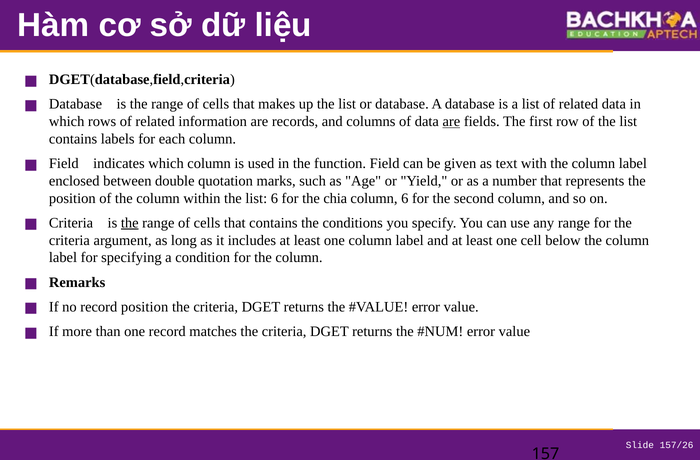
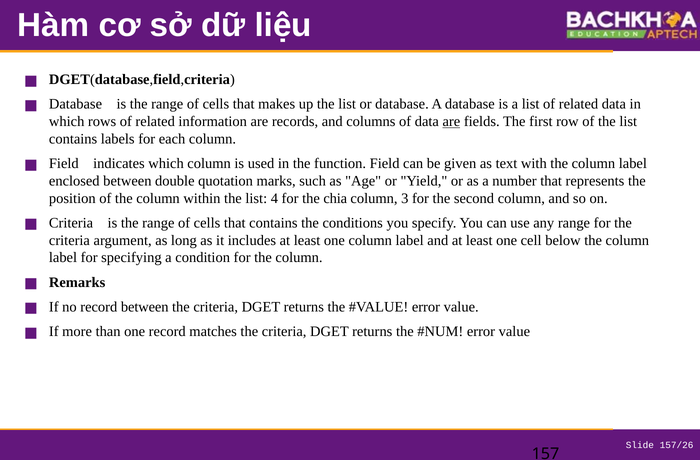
list 6: 6 -> 4
column 6: 6 -> 3
the at (130, 223) underline: present -> none
record position: position -> between
